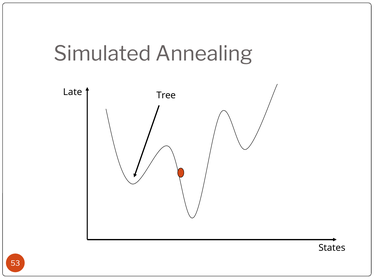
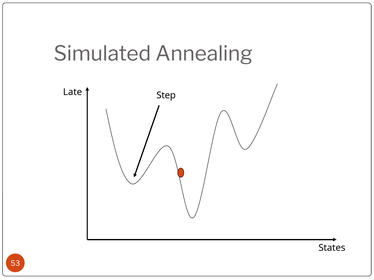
Tree: Tree -> Step
